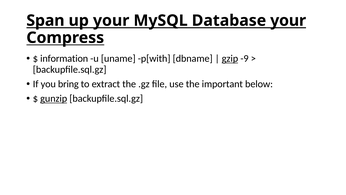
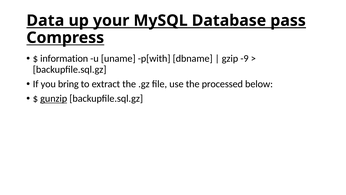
Span: Span -> Data
Database your: your -> pass
gzip underline: present -> none
important: important -> processed
